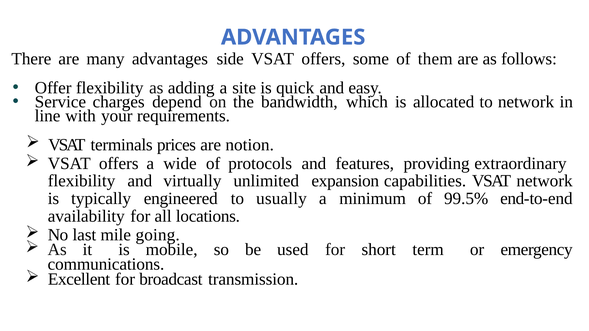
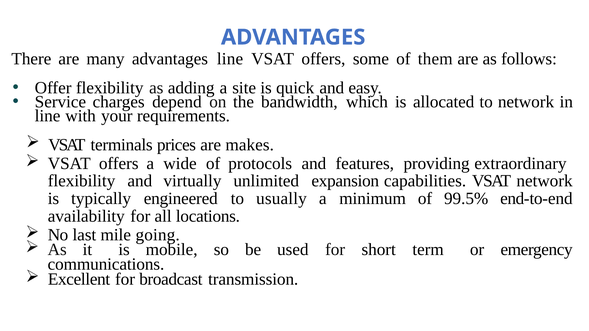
advantages side: side -> line
notion: notion -> makes
